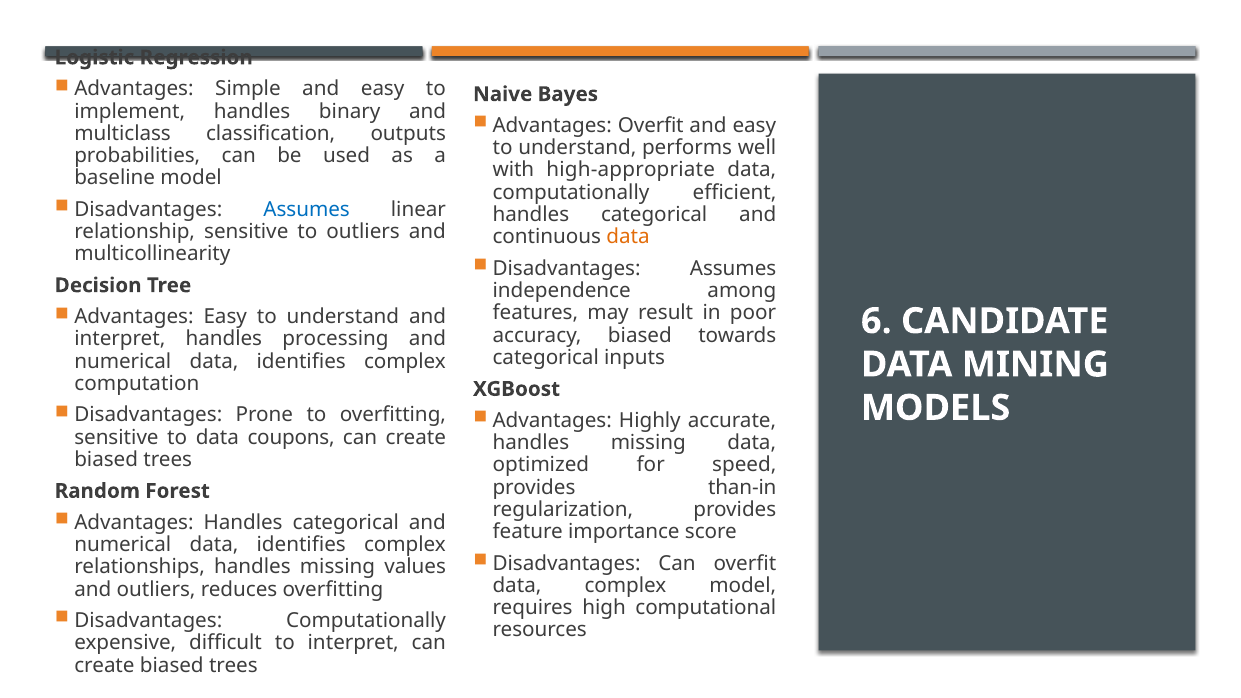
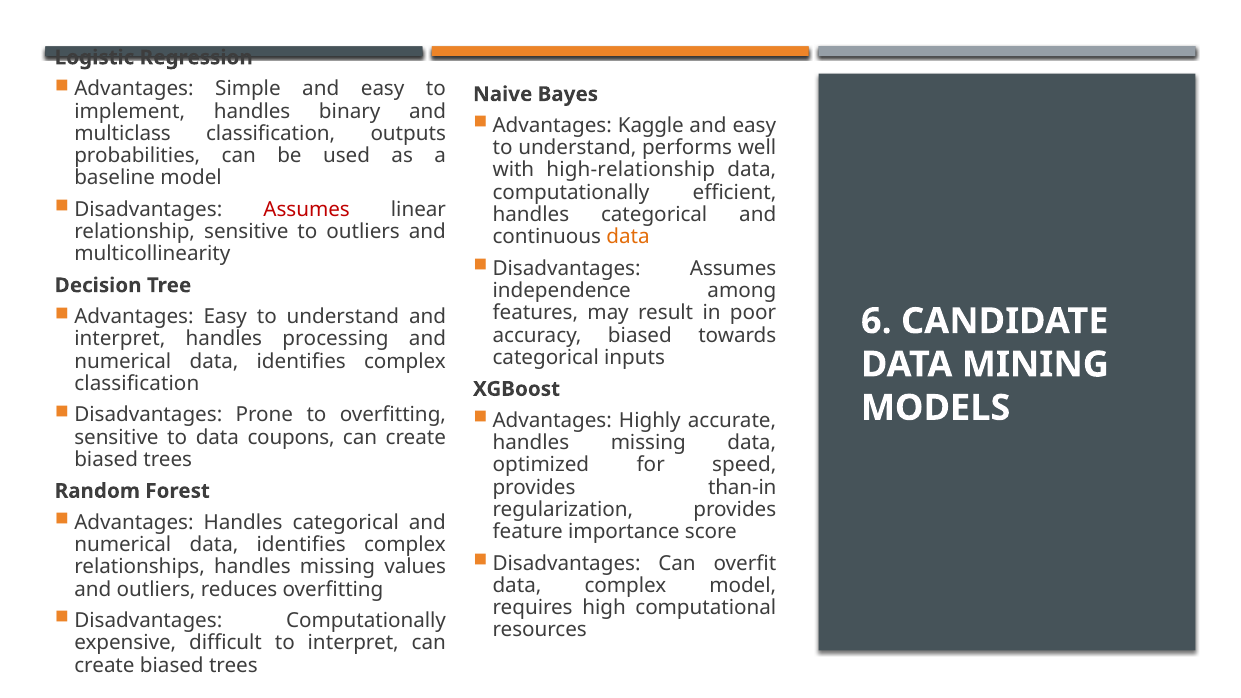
Advantages Overfit: Overfit -> Kaggle
high-appropriate: high-appropriate -> high-relationship
Assumes at (307, 209) colour: blue -> red
computation at (137, 384): computation -> classification
